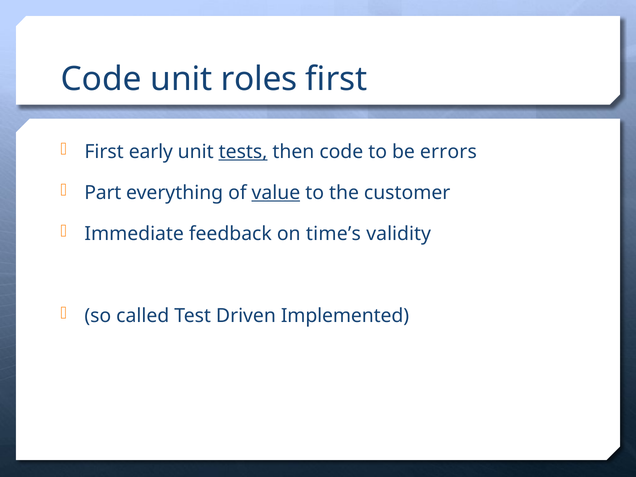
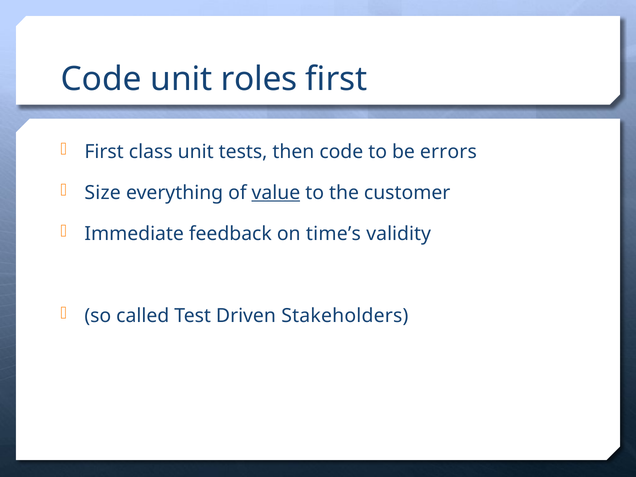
early: early -> class
tests underline: present -> none
Part: Part -> Size
Implemented: Implemented -> Stakeholders
